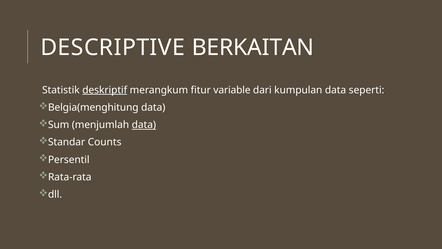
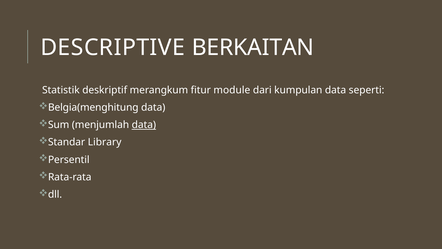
deskriptif underline: present -> none
variable: variable -> module
Counts: Counts -> Library
